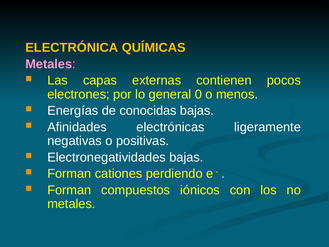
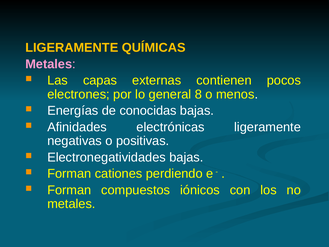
ELECTRÓNICA at (72, 48): ELECTRÓNICA -> LIGERAMENTE
0: 0 -> 8
